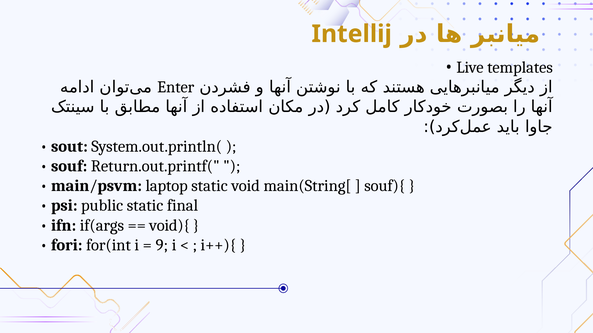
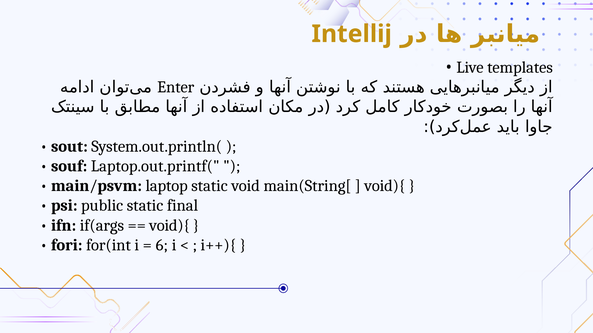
Return.out.printf(: Return.out.printf( -> Laptop.out.printf(
souf){ at (385, 186): souf){ -> void){
9: 9 -> 6
